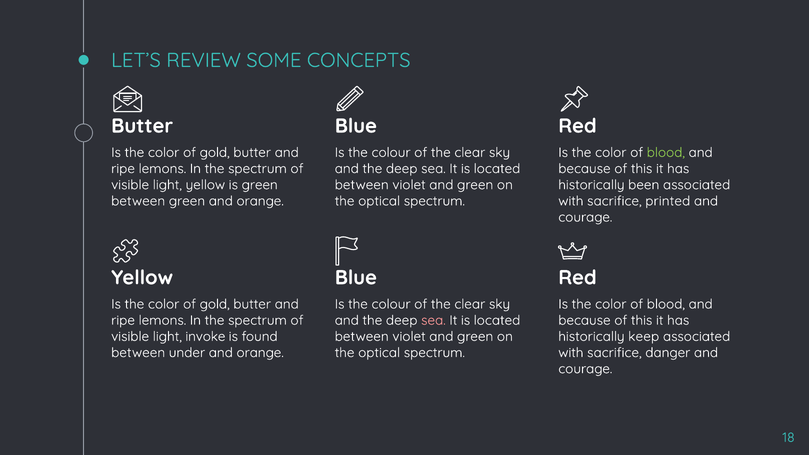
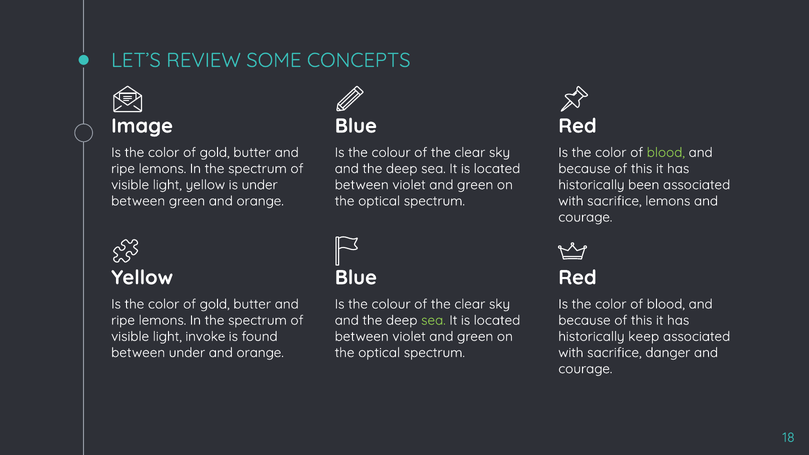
Butter at (142, 126): Butter -> Image
is green: green -> under
sacrifice printed: printed -> lemons
sea at (433, 320) colour: pink -> light green
